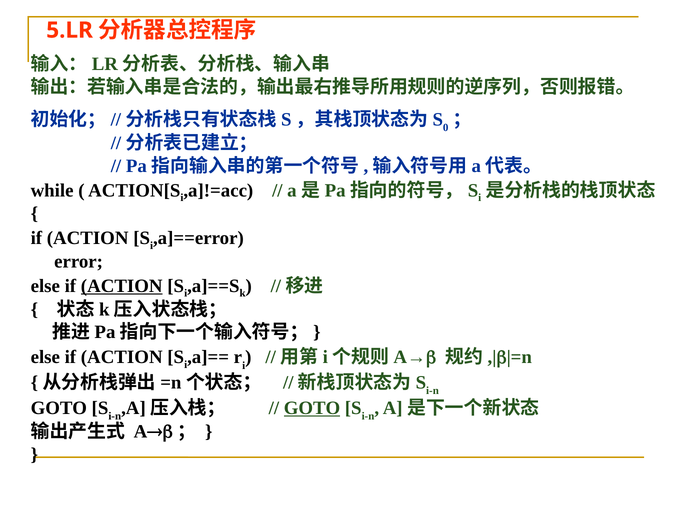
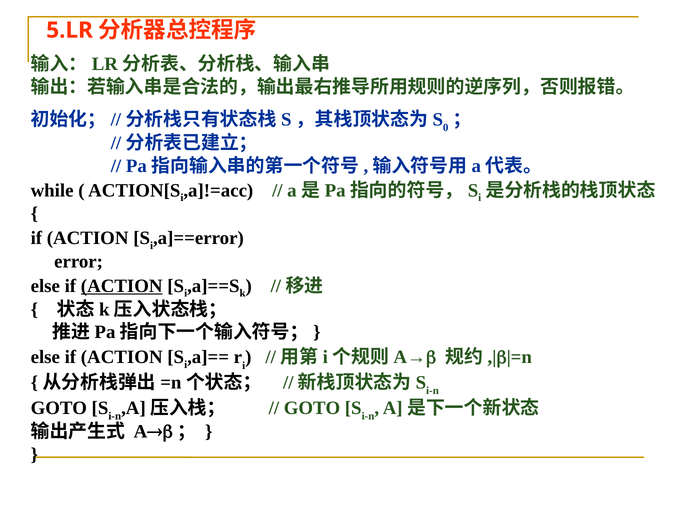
GOTO at (312, 408) underline: present -> none
